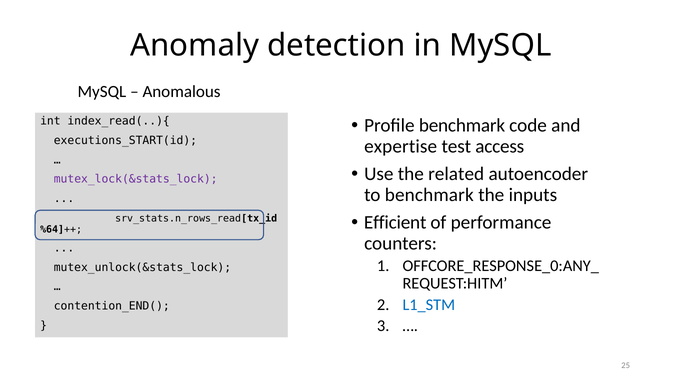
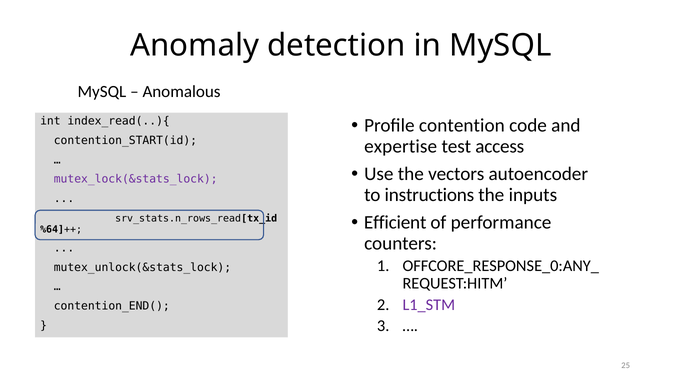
Profile benchmark: benchmark -> contention
executions_START(id: executions_START(id -> contention_START(id
related: related -> vectors
to benchmark: benchmark -> instructions
L1_STM colour: blue -> purple
